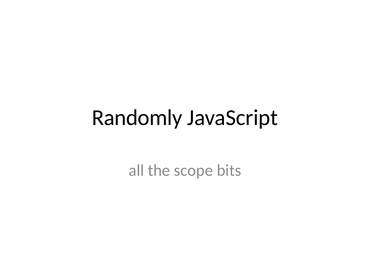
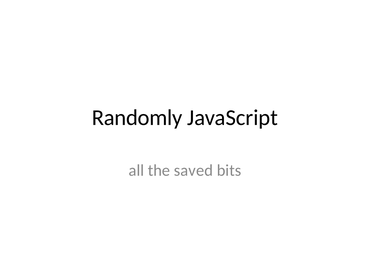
scope: scope -> saved
